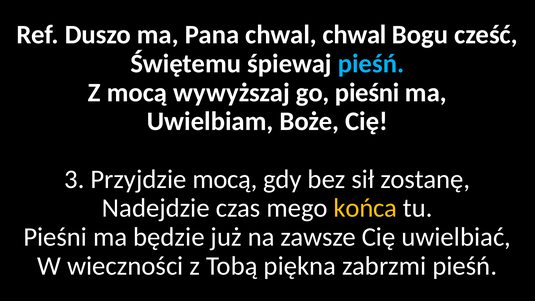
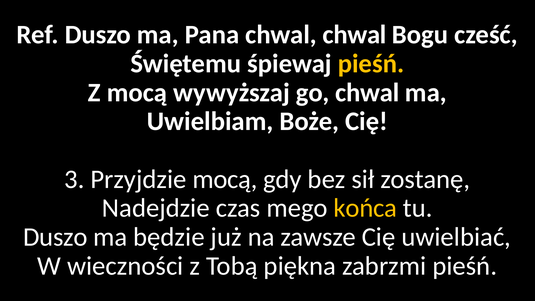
pieśń at (371, 64) colour: light blue -> yellow
go pieśni: pieśni -> chwal
Pieśni at (55, 237): Pieśni -> Duszo
